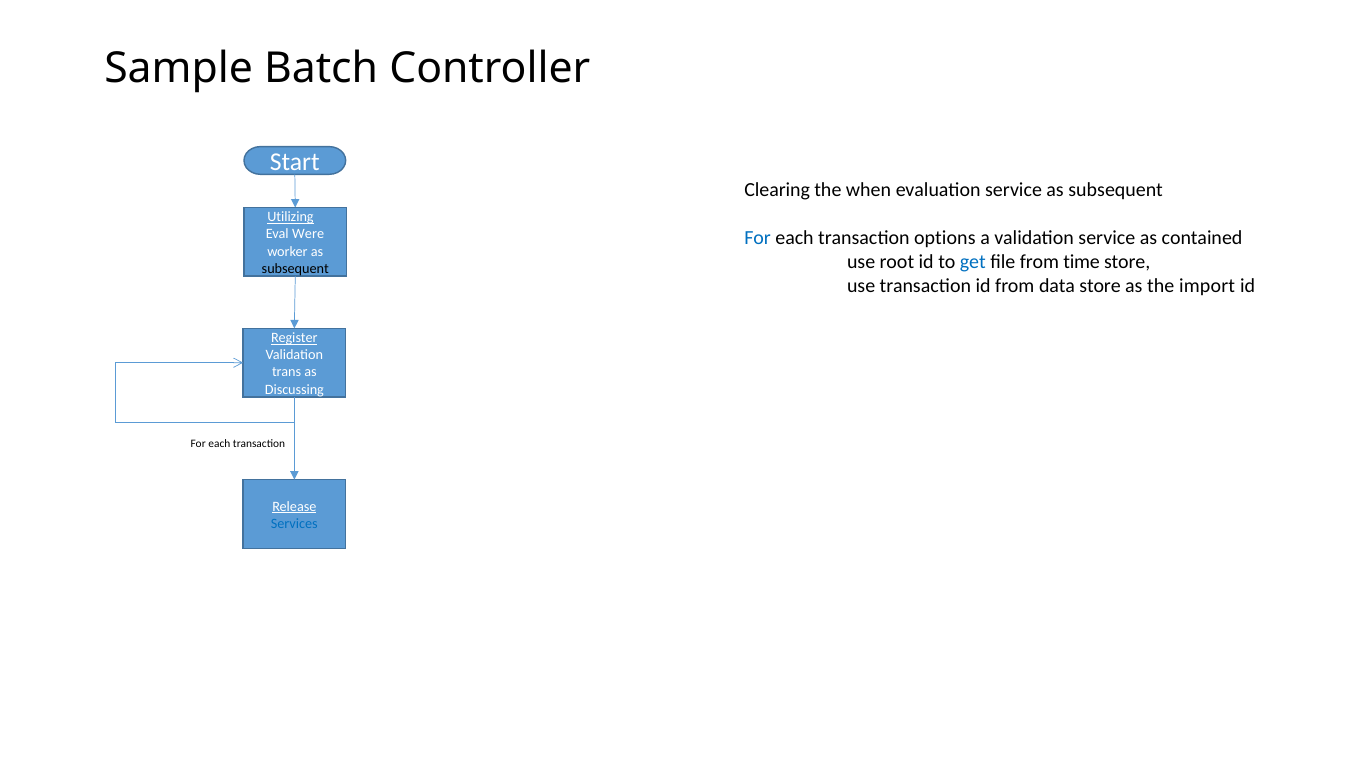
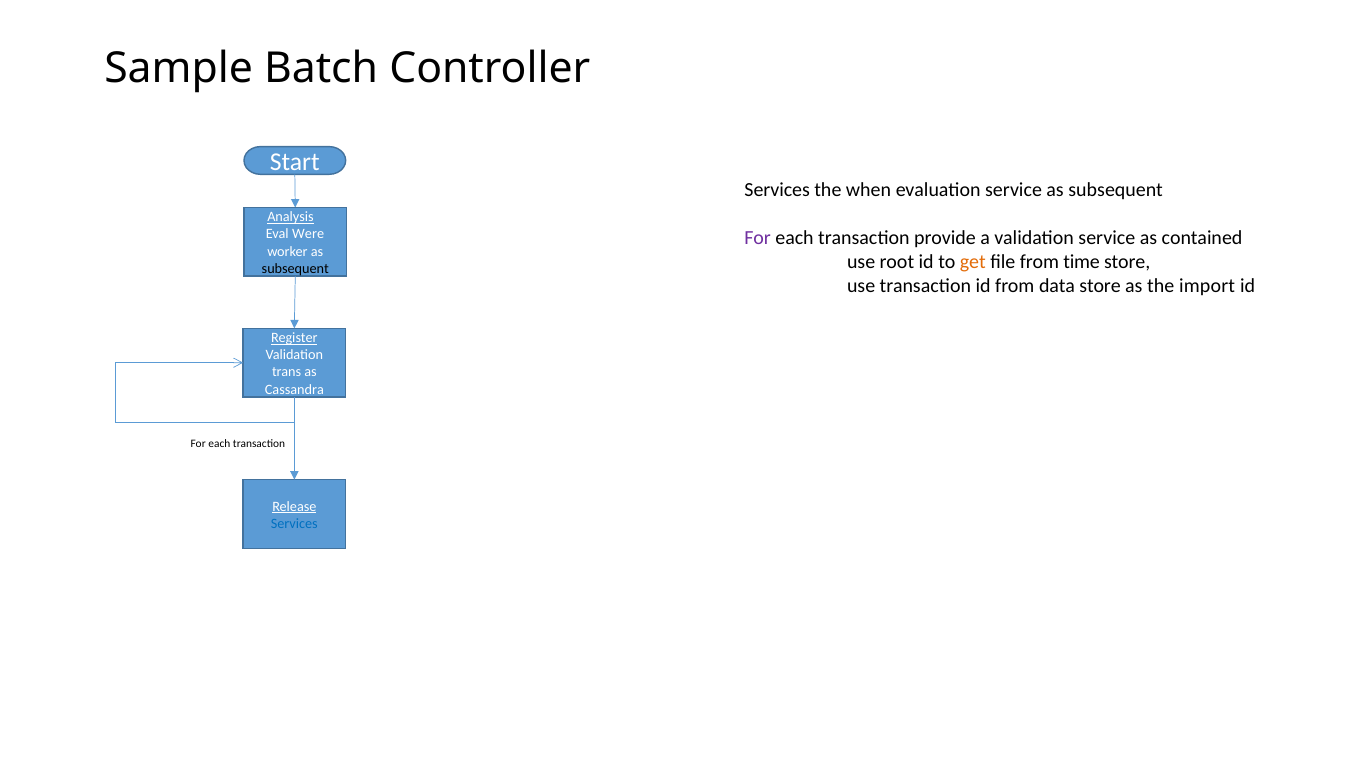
Clearing at (777, 190): Clearing -> Services
Utilizing: Utilizing -> Analysis
For at (758, 238) colour: blue -> purple
options: options -> provide
get colour: blue -> orange
Discussing: Discussing -> Cassandra
